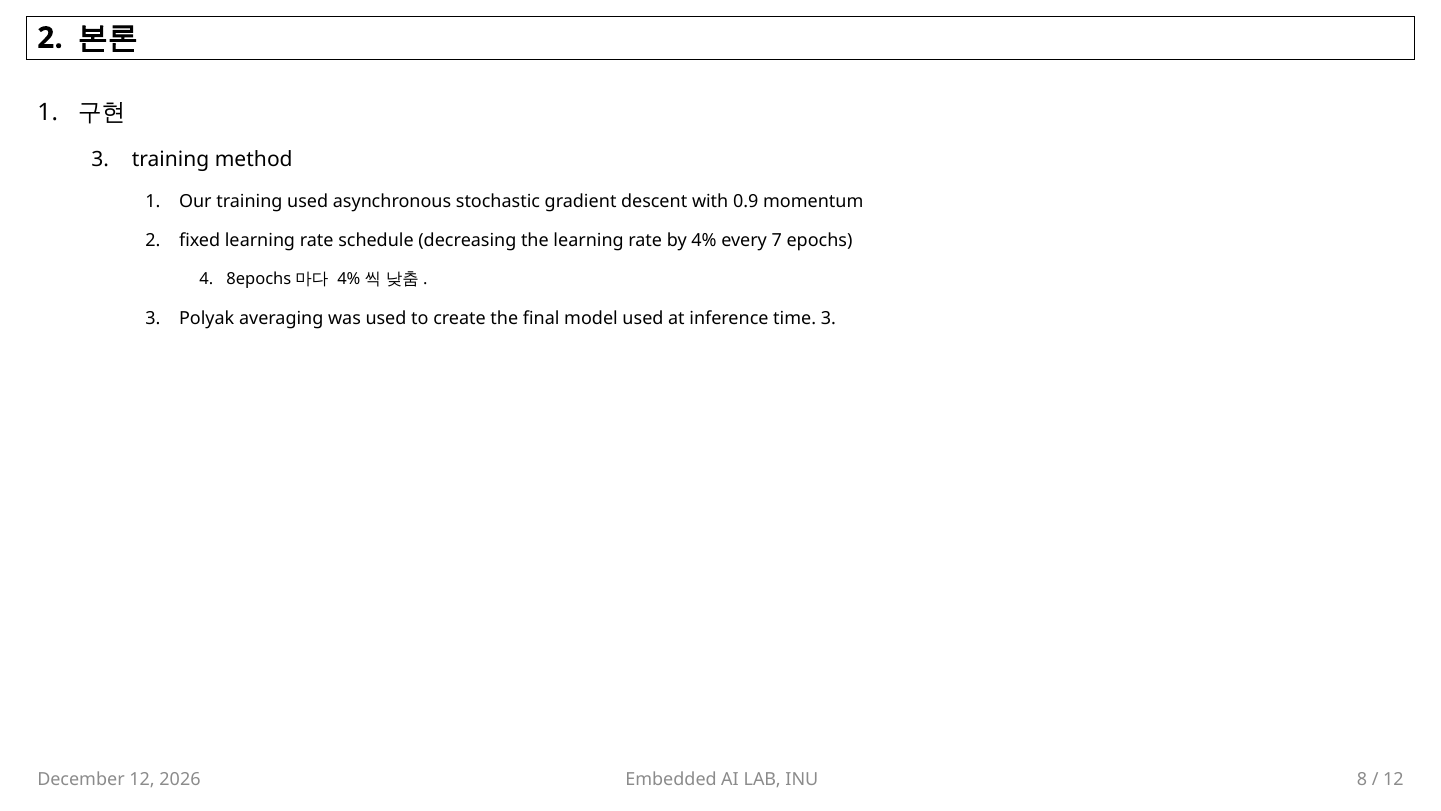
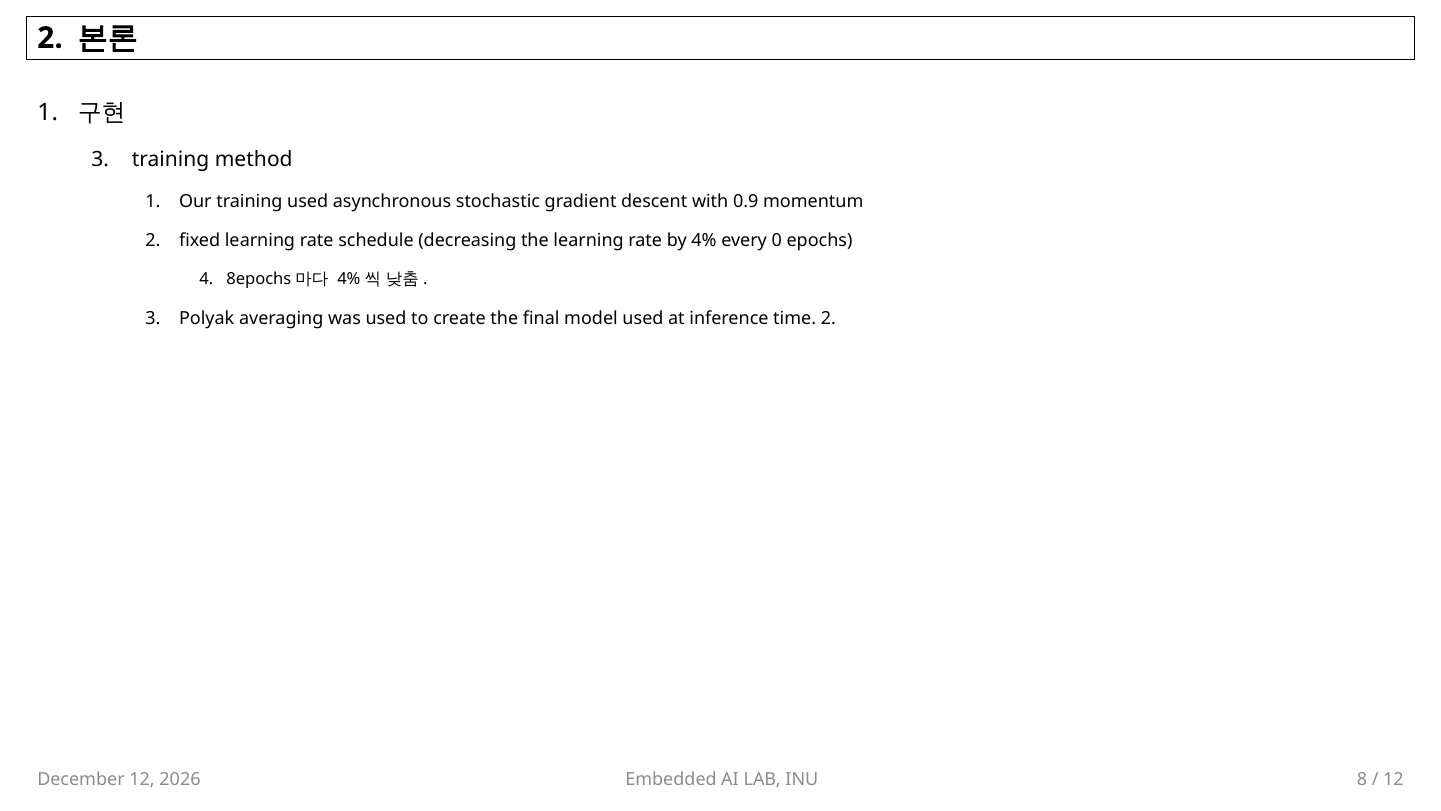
7: 7 -> 0
time 3: 3 -> 2
